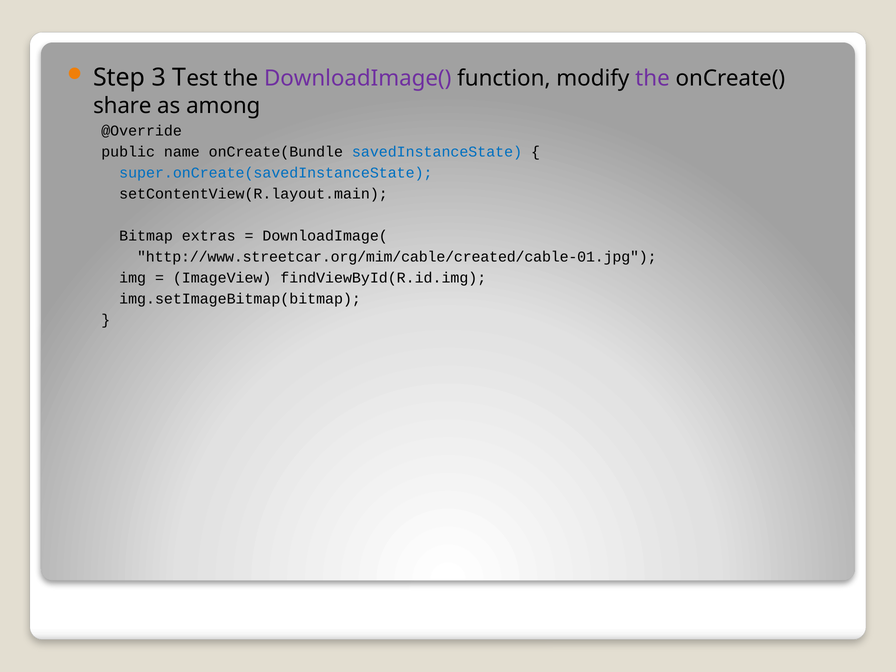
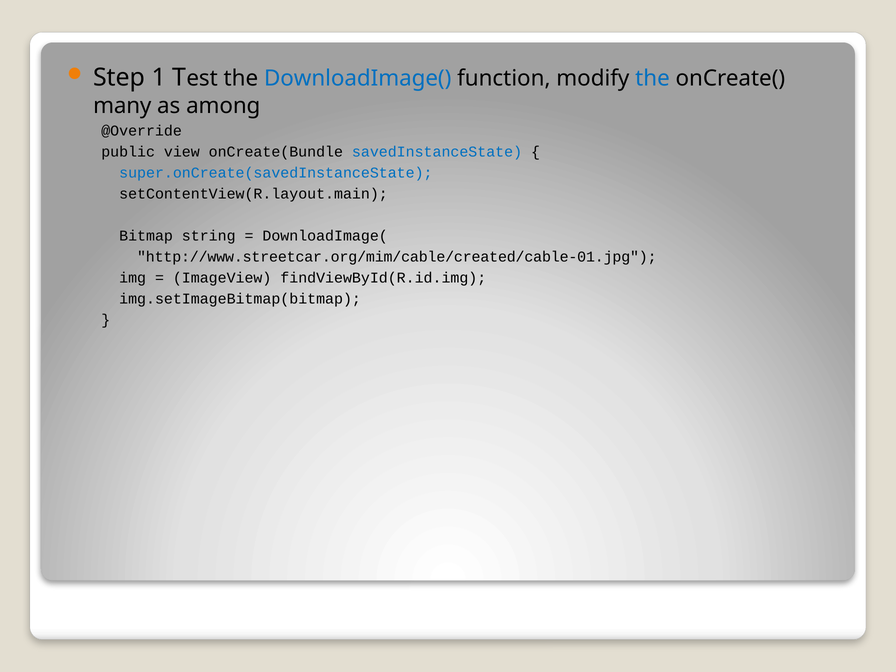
3: 3 -> 1
DownloadImage( at (358, 78) colour: purple -> blue
the at (653, 78) colour: purple -> blue
share: share -> many
name: name -> view
extras: extras -> string
